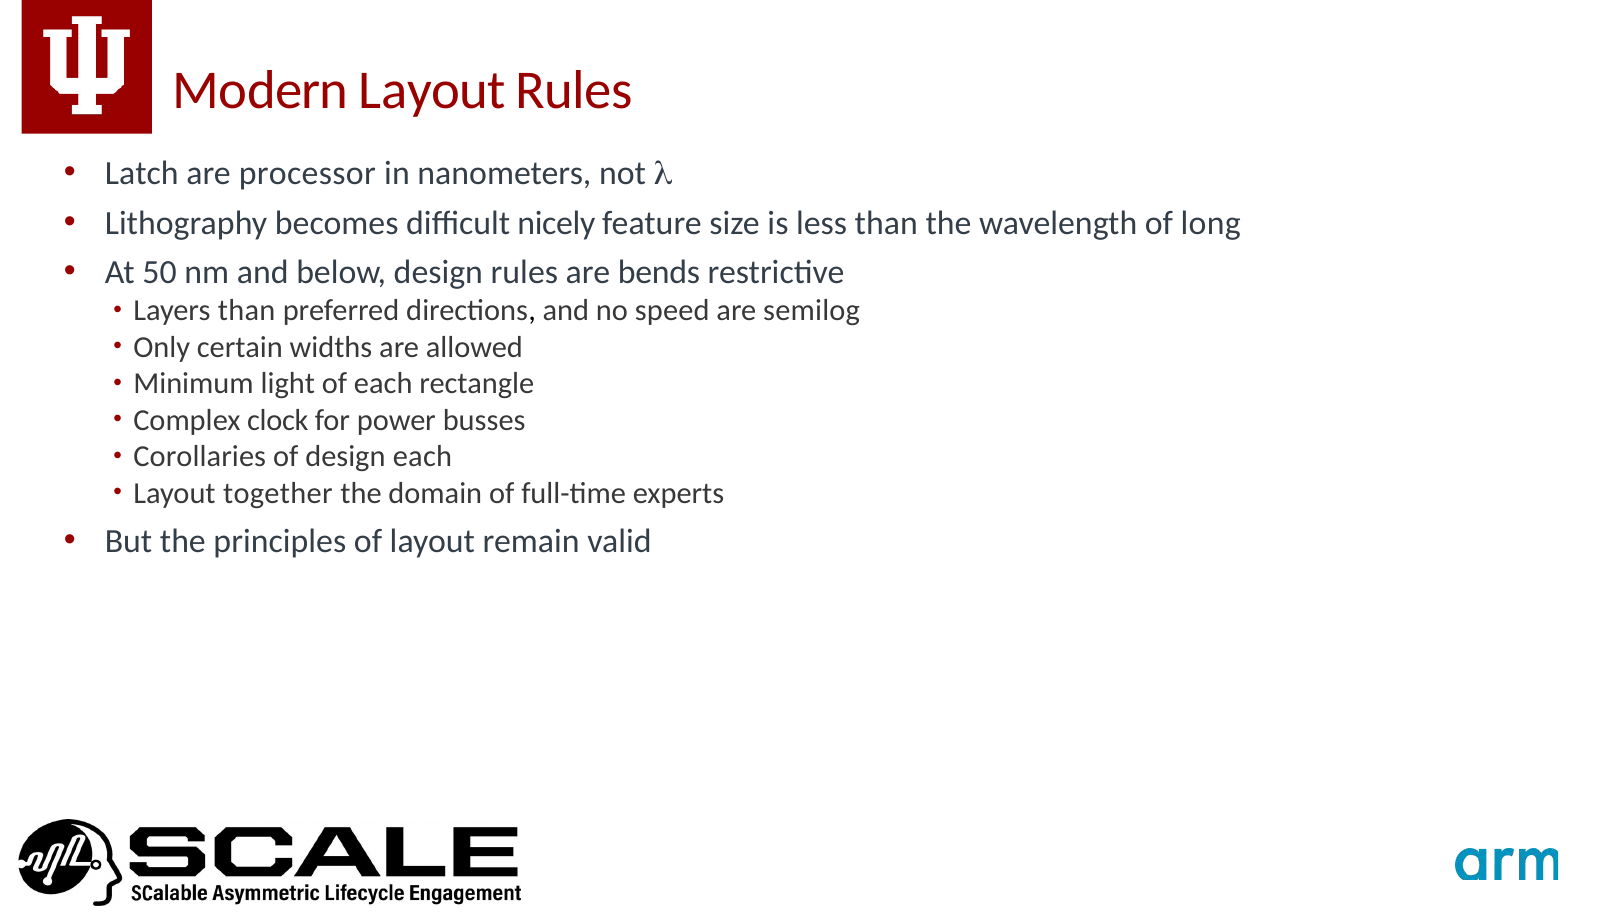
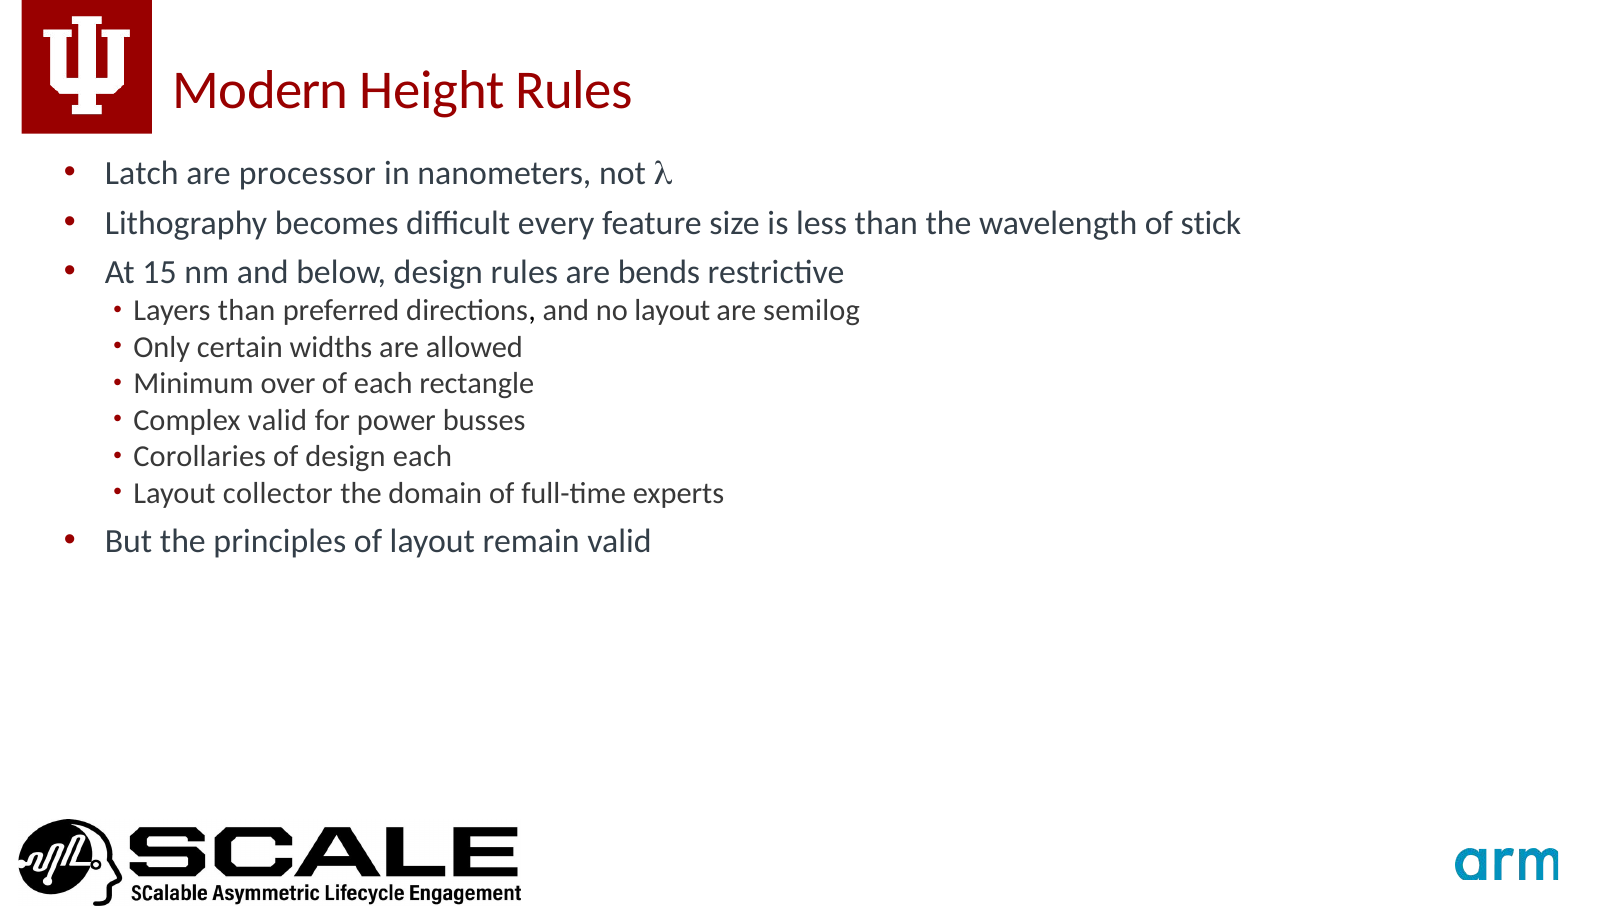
Modern Layout: Layout -> Height
nicely: nicely -> every
long: long -> stick
50: 50 -> 15
no speed: speed -> layout
light: light -> over
Complex clock: clock -> valid
together: together -> collector
